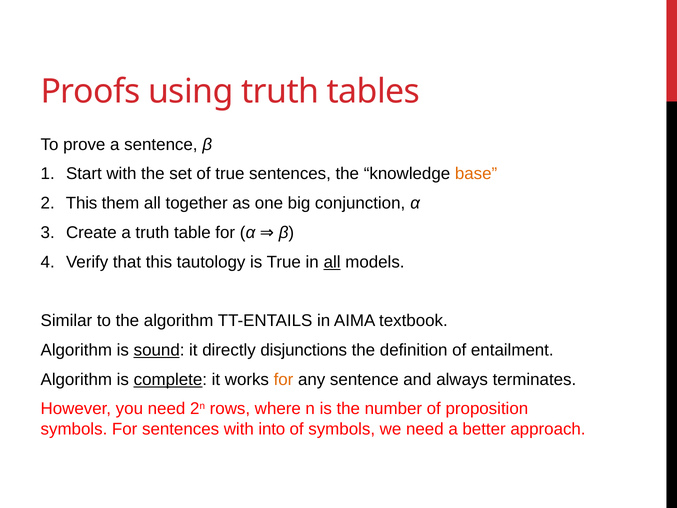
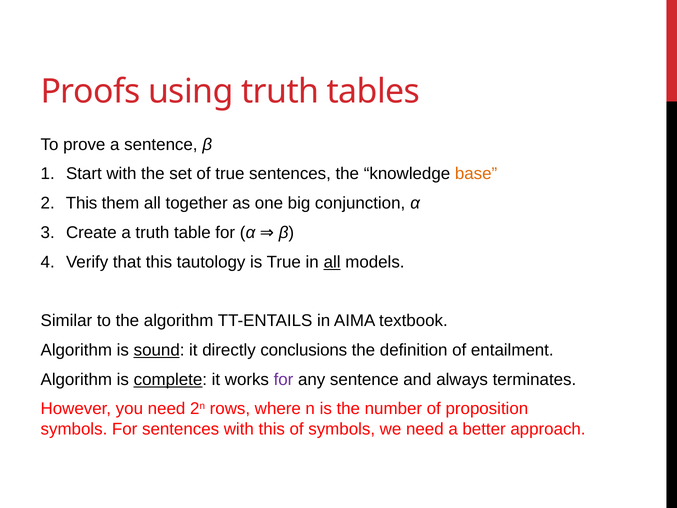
disjunctions: disjunctions -> conclusions
for at (284, 379) colour: orange -> purple
with into: into -> this
